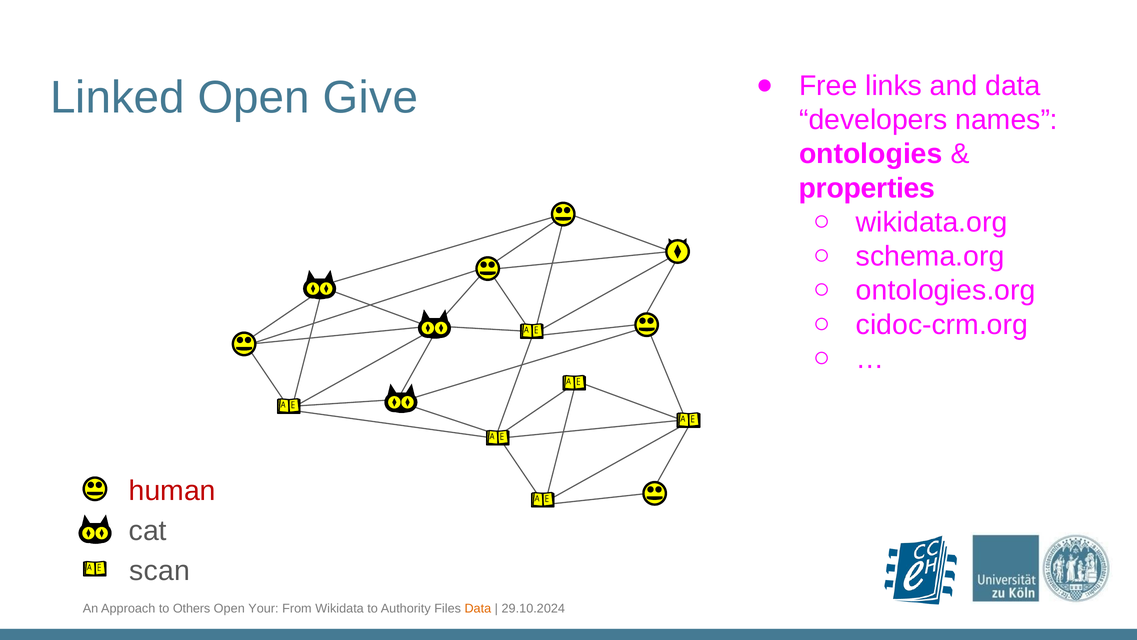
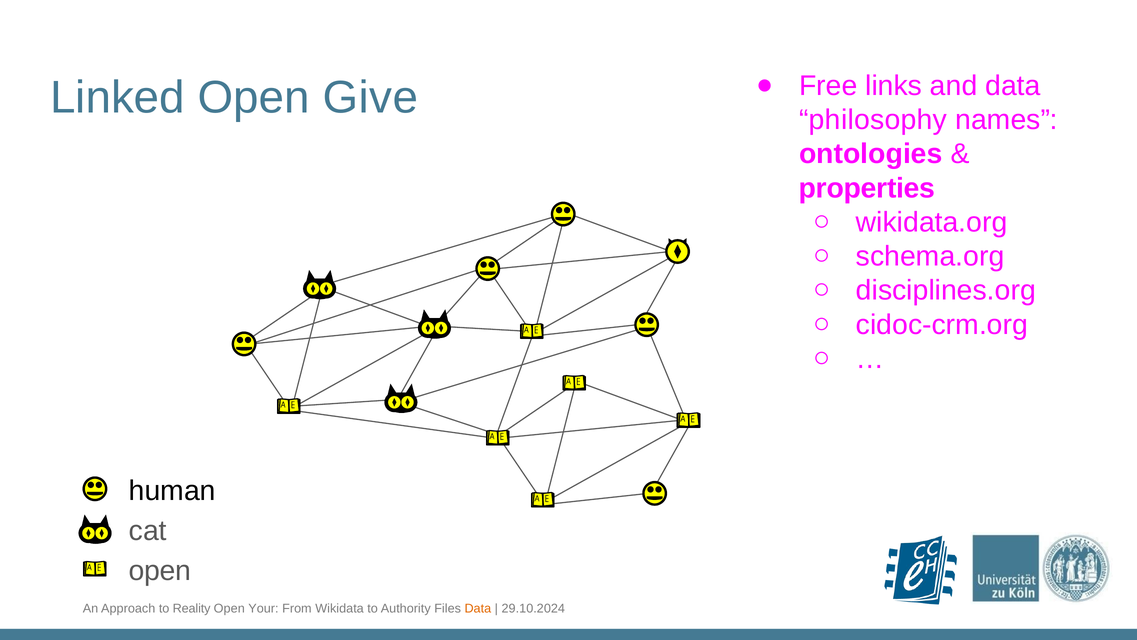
developers: developers -> philosophy
ontologies.org: ontologies.org -> disciplines.org
human colour: red -> black
scan at (159, 570): scan -> open
Others: Others -> Reality
